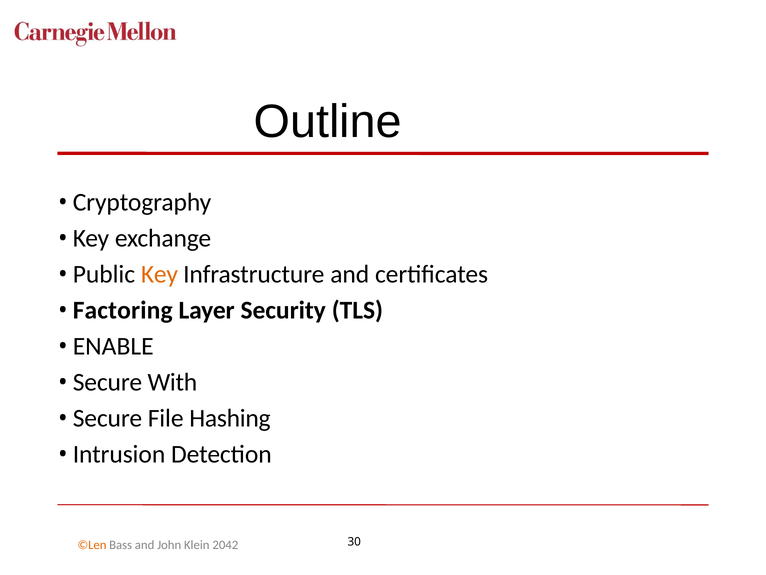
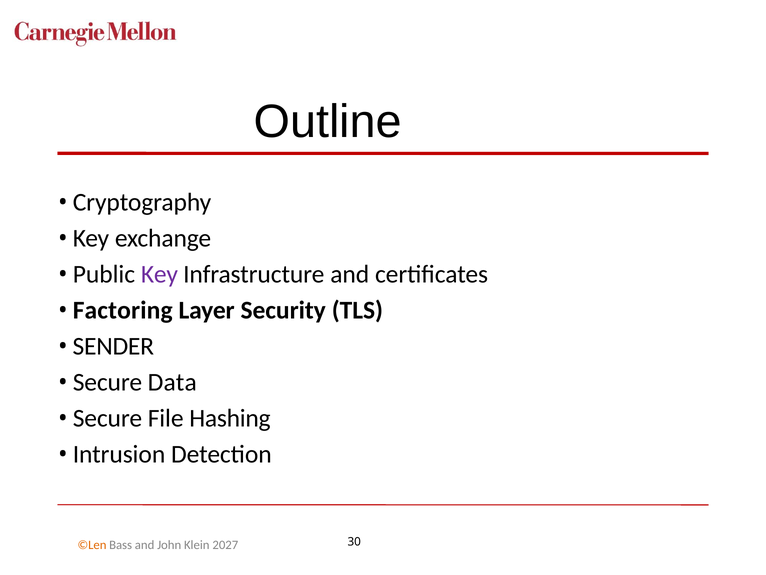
Key at (159, 274) colour: orange -> purple
ENABLE: ENABLE -> SENDER
With: With -> Data
2042: 2042 -> 2027
